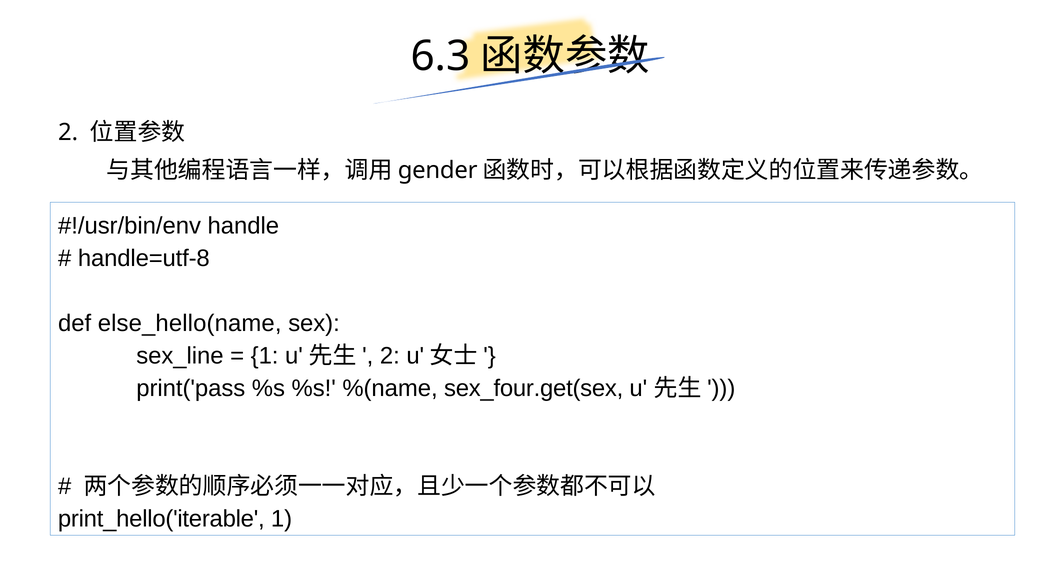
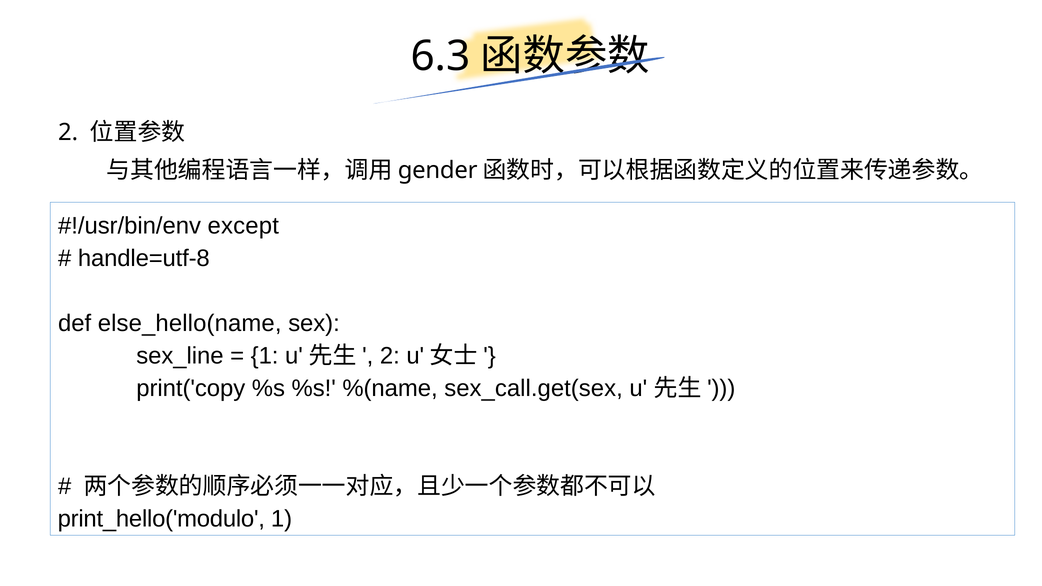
handle: handle -> except
print('pass: print('pass -> print('copy
sex_four.get(sex: sex_four.get(sex -> sex_call.get(sex
print_hello('iterable: print_hello('iterable -> print_hello('modulo
